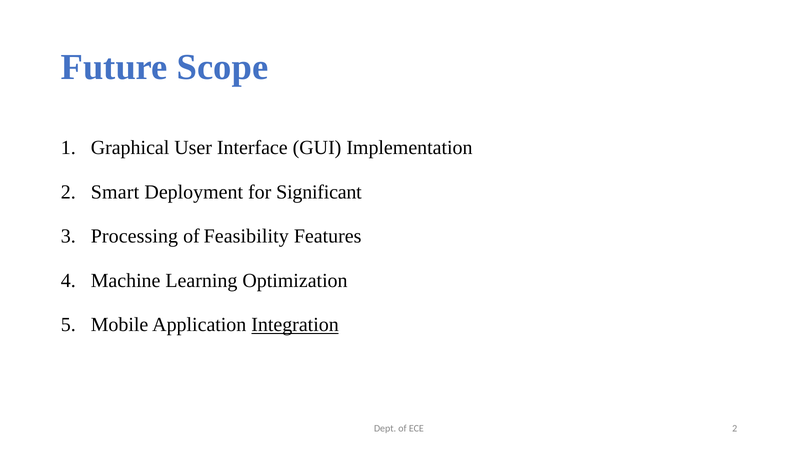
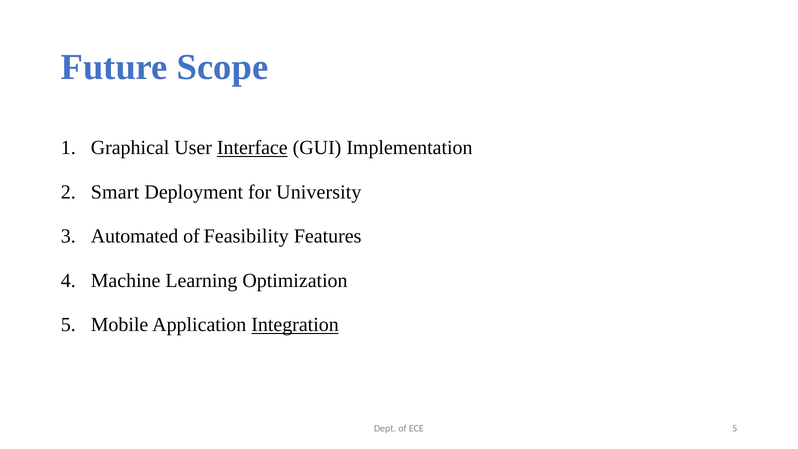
Interface underline: none -> present
Significant: Significant -> University
Processing: Processing -> Automated
ECE 2: 2 -> 5
